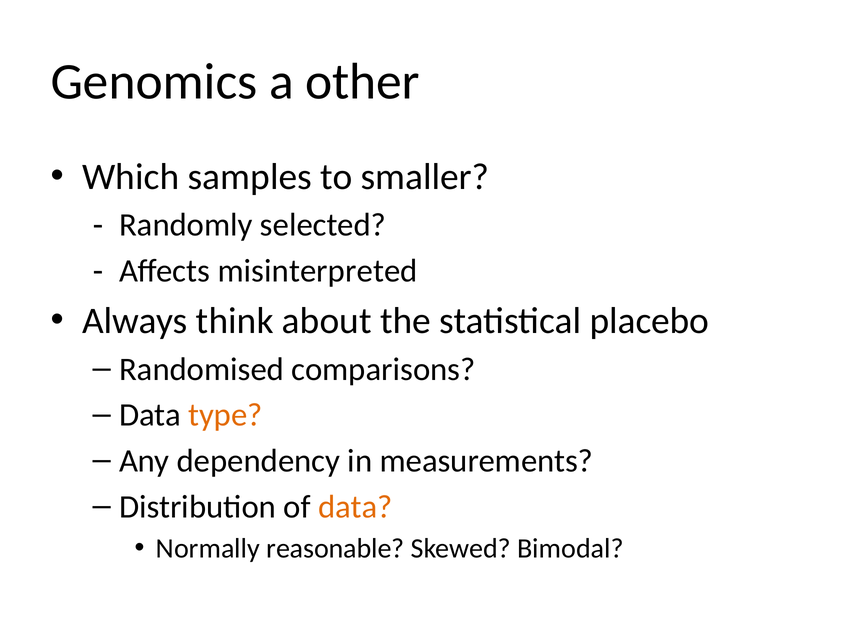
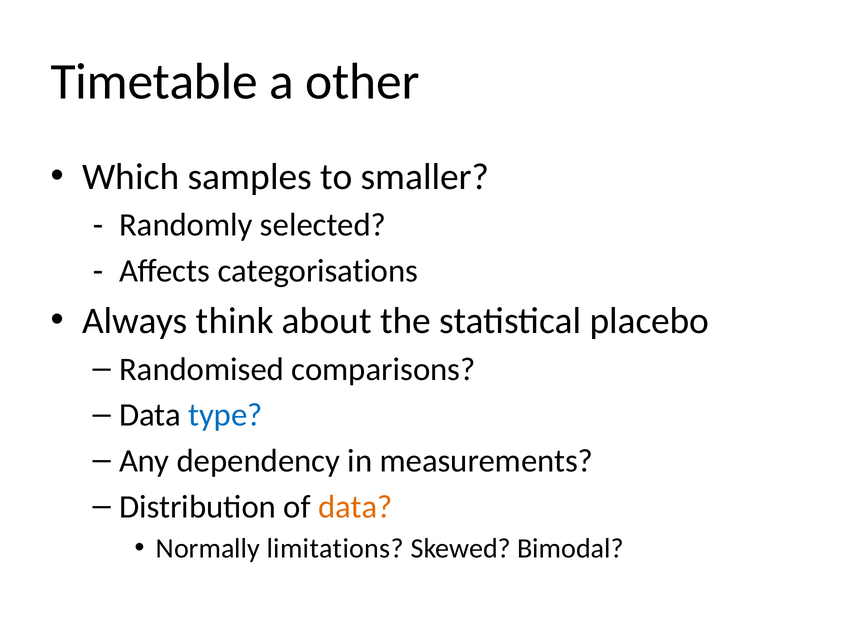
Genomics: Genomics -> Timetable
misinterpreted: misinterpreted -> categorisations
type colour: orange -> blue
reasonable: reasonable -> limitations
